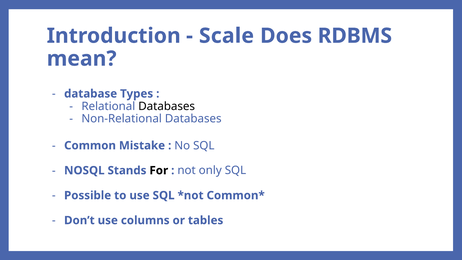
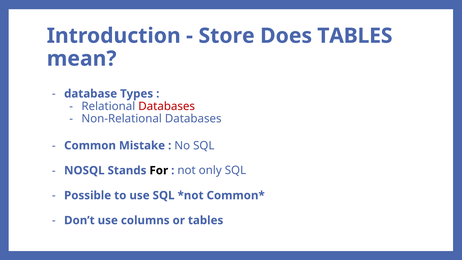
Scale: Scale -> Store
Does RDBMS: RDBMS -> TABLES
Databases at (167, 106) colour: black -> red
